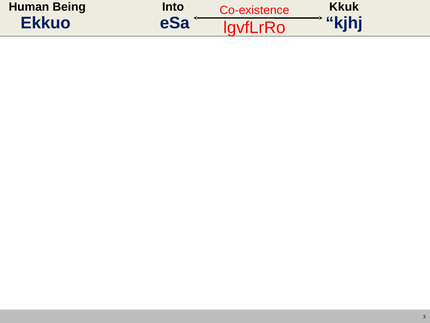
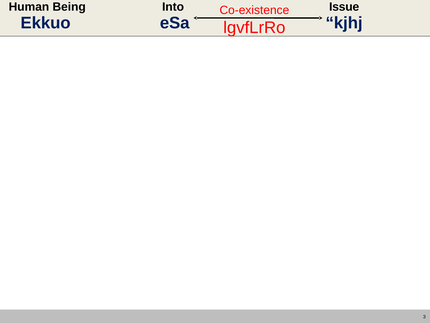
Kkuk: Kkuk -> Issue
